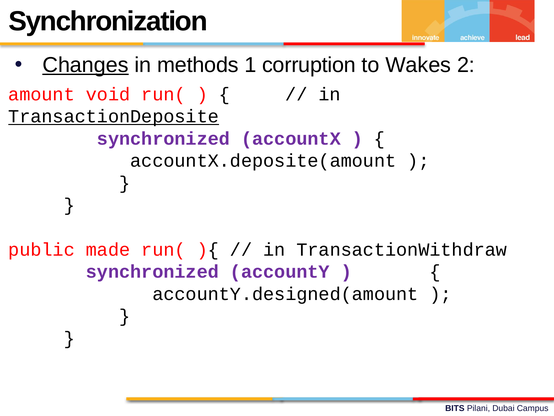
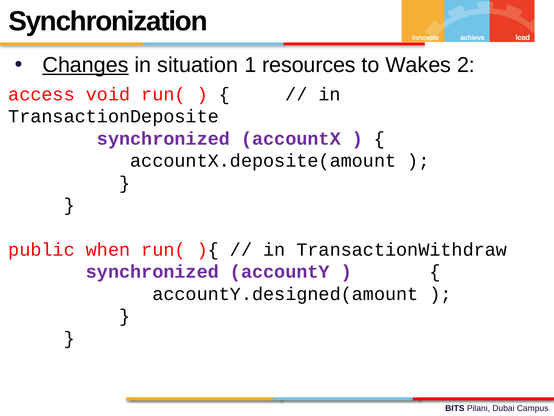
methods: methods -> situation
corruption: corruption -> resources
amount: amount -> access
TransactionDeposite underline: present -> none
made: made -> when
